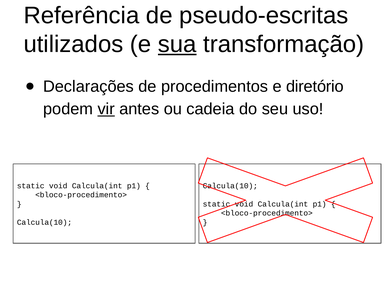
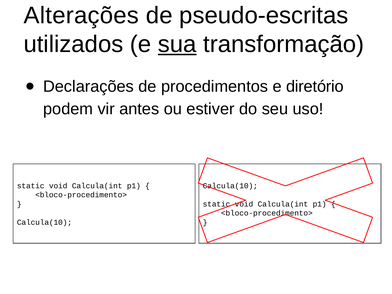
Referência: Referência -> Alterações
vir underline: present -> none
cadeia: cadeia -> estiver
